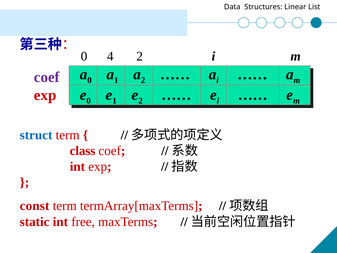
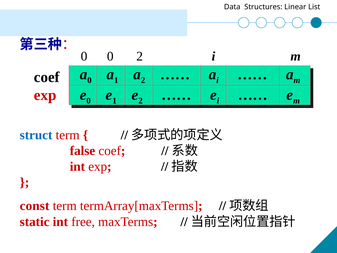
0 4: 4 -> 0
coef at (47, 77) colour: purple -> black
class: class -> false
